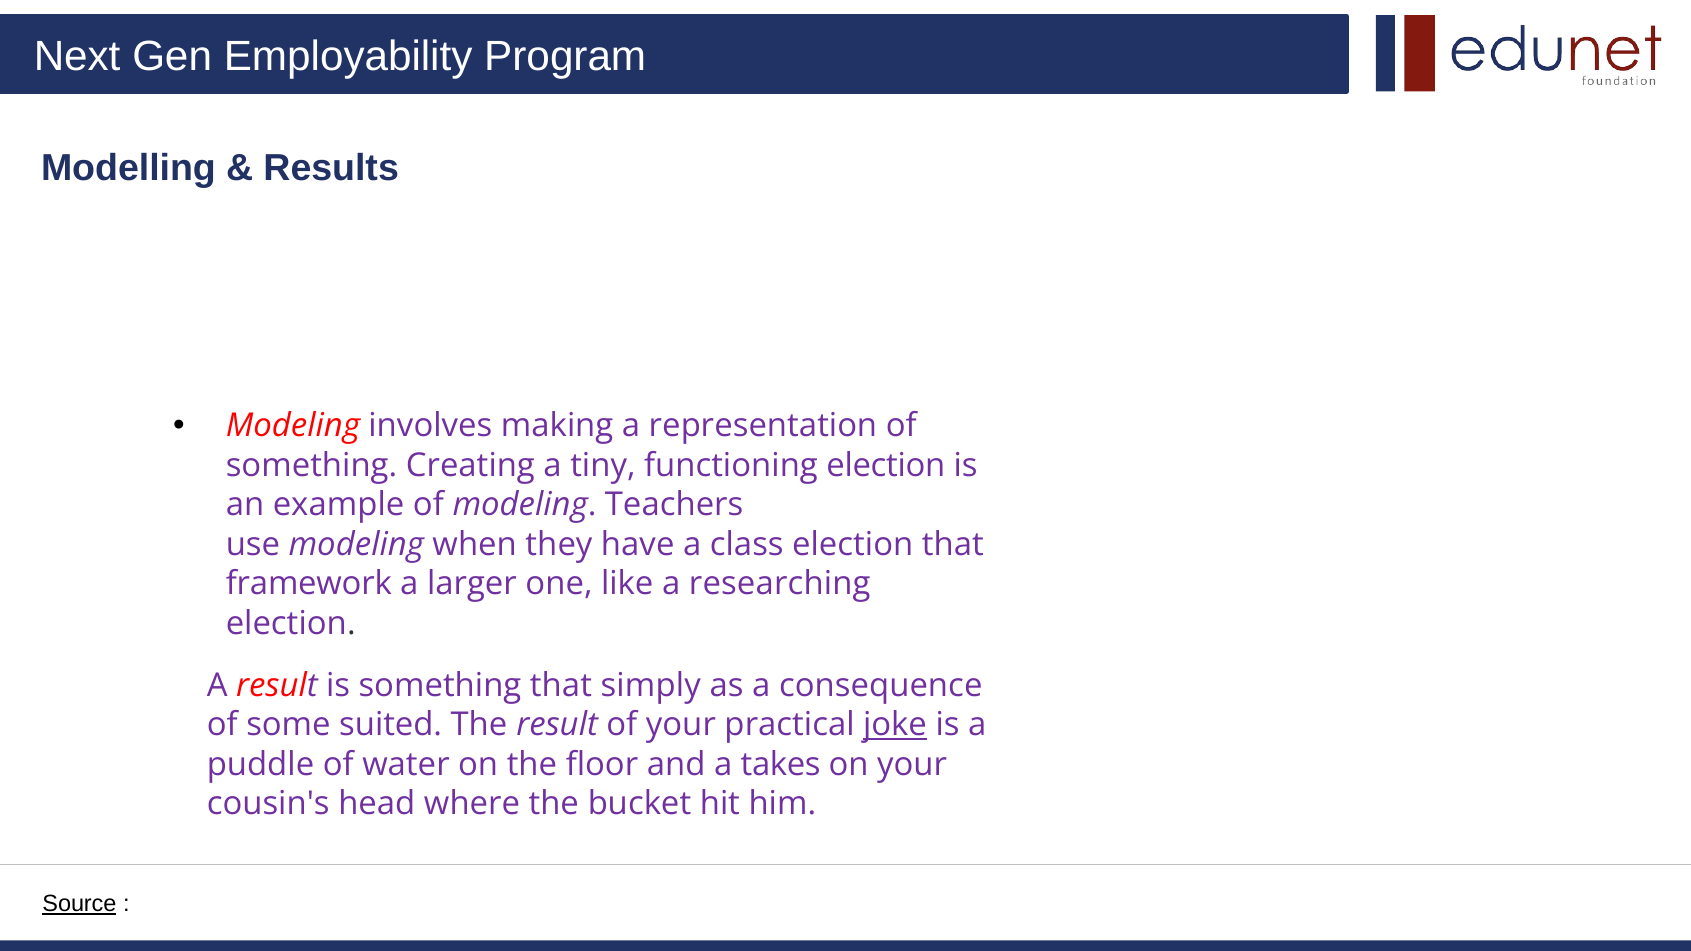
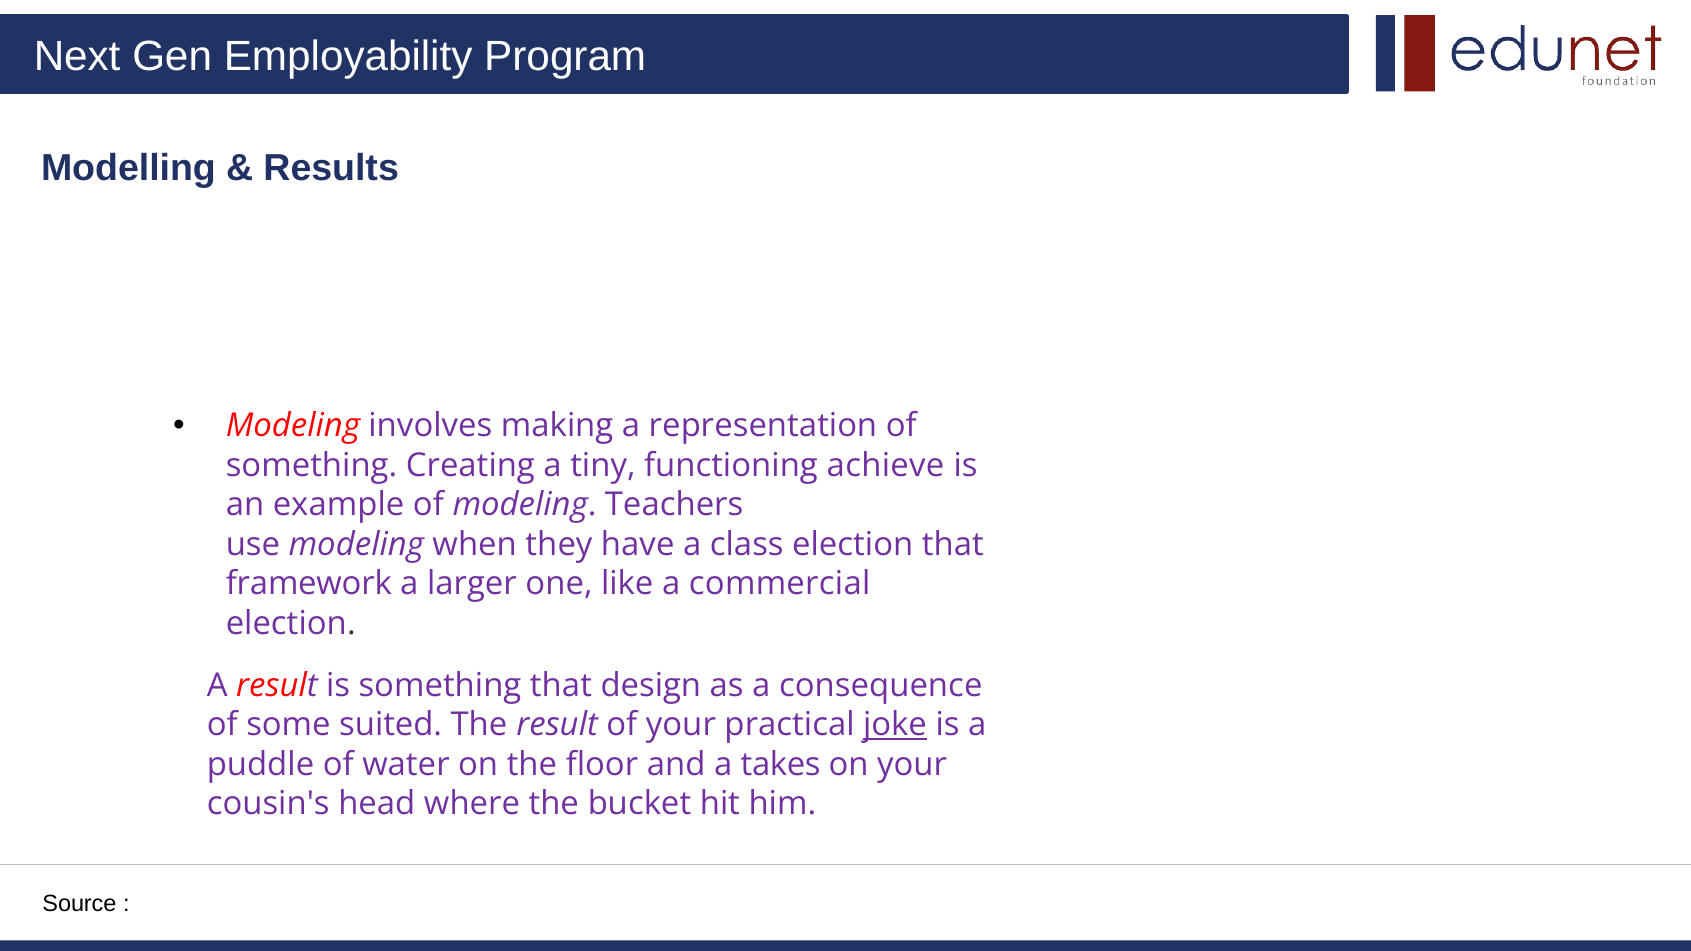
functioning election: election -> achieve
researching: researching -> commercial
simply: simply -> design
Source underline: present -> none
